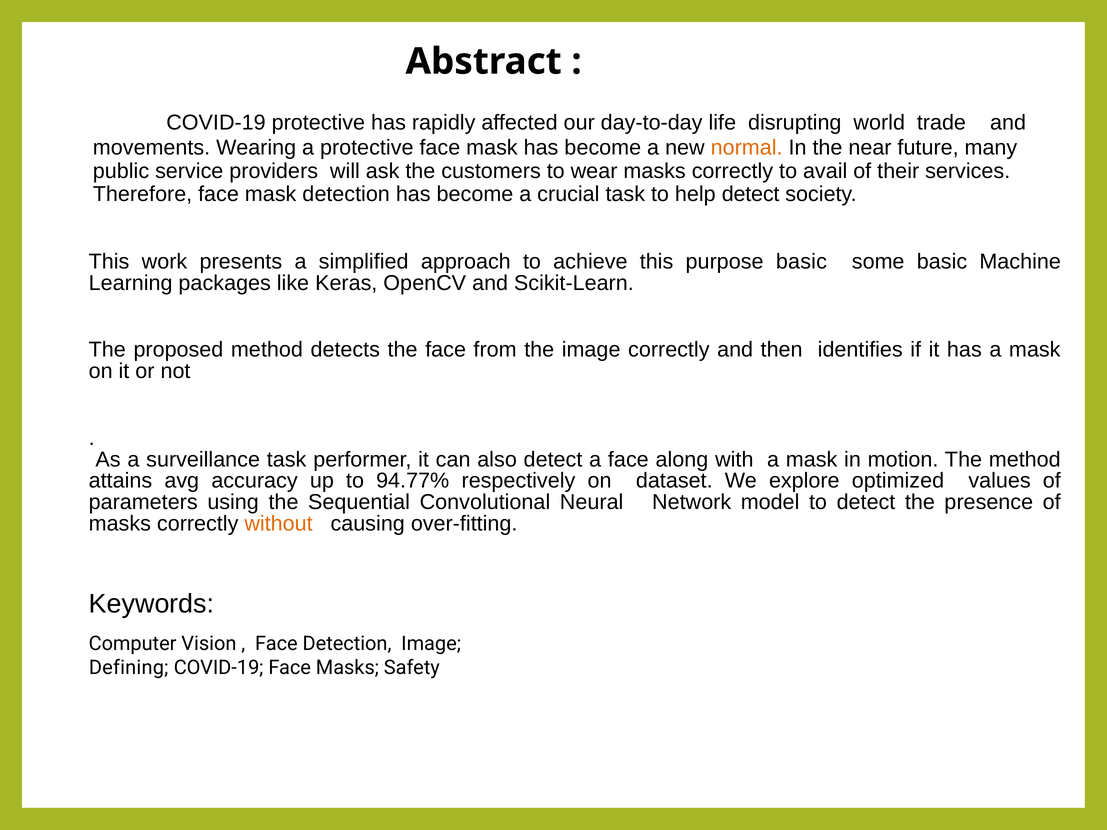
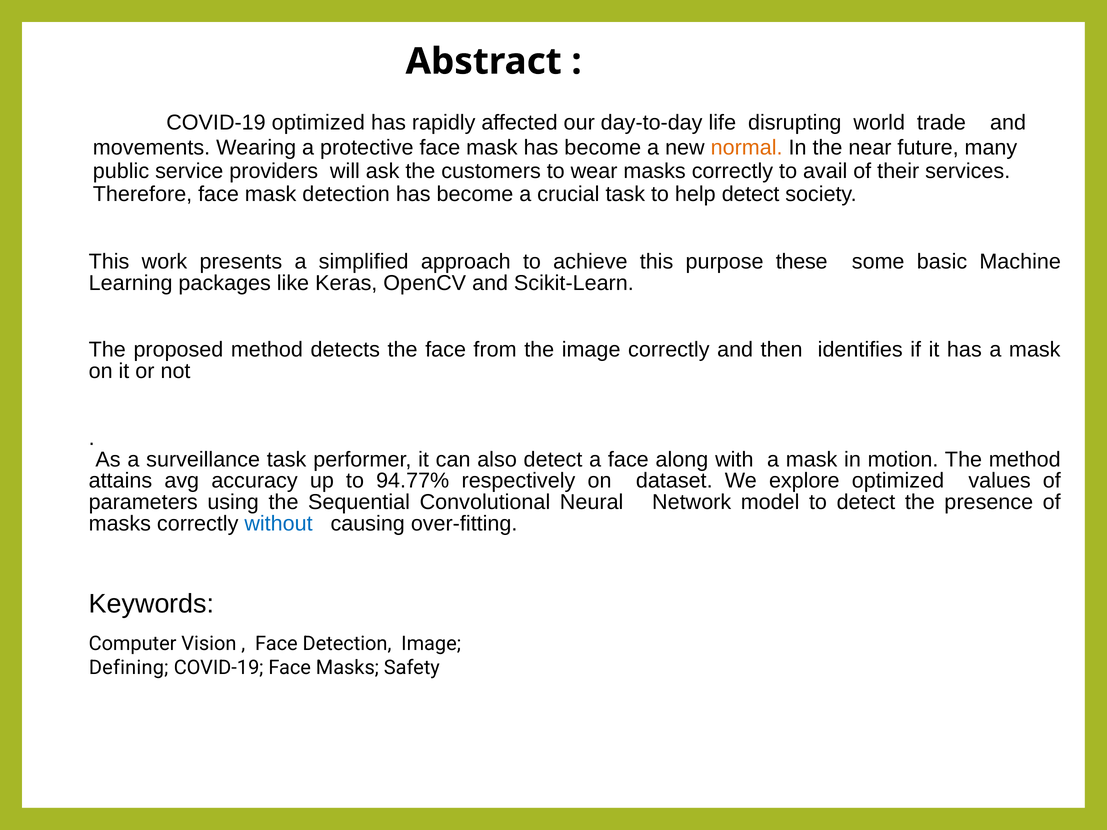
COVID-19 protective: protective -> optimized
purpose basic: basic -> these
without colour: orange -> blue
